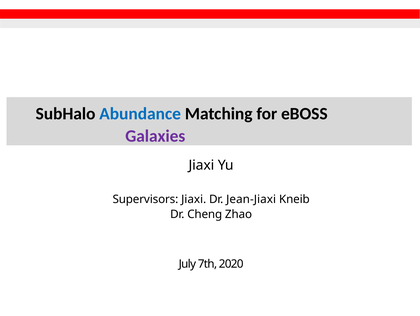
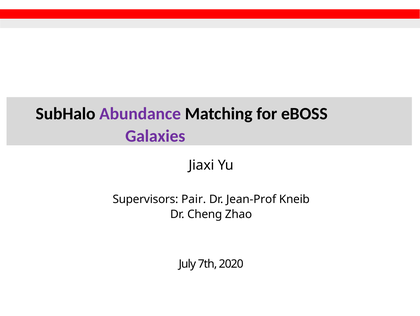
Abundance colour: blue -> purple
Supervisors Jiaxi: Jiaxi -> Pair
Jean-Jiaxi: Jean-Jiaxi -> Jean-Prof
